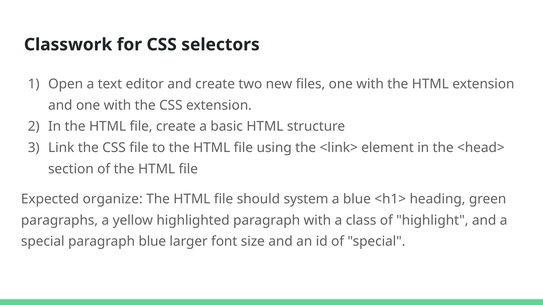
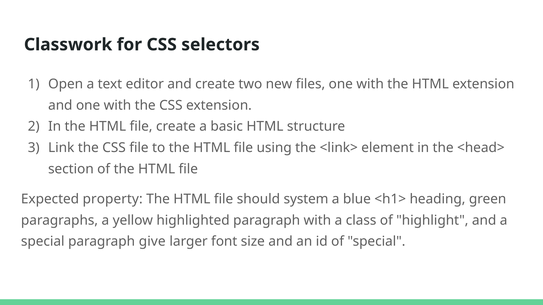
organize: organize -> property
paragraph blue: blue -> give
